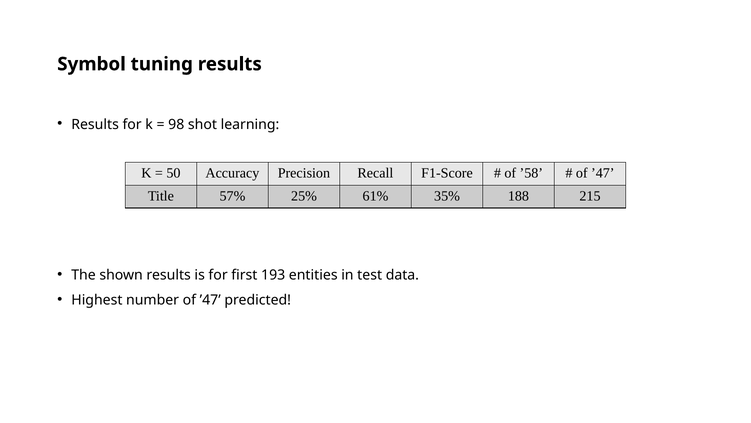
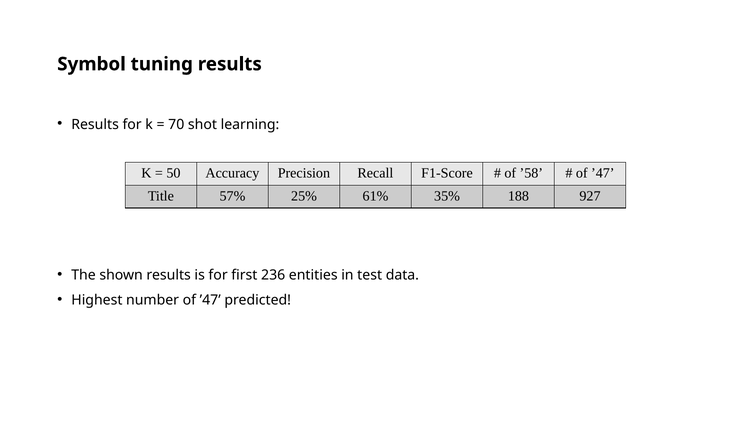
98: 98 -> 70
215: 215 -> 927
193: 193 -> 236
